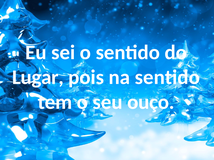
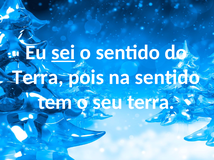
sei underline: none -> present
Lugar at (38, 78): Lugar -> Terra
seu ouço: ouço -> terra
